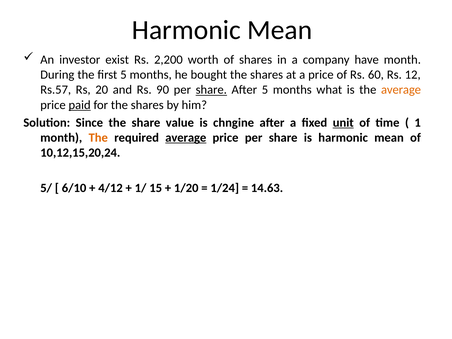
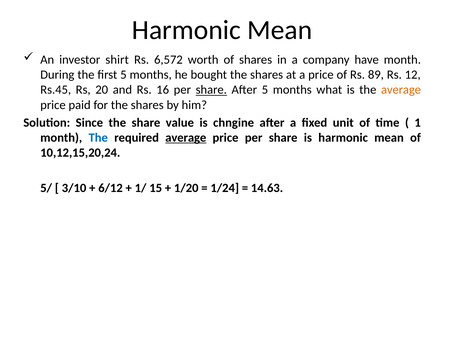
exist: exist -> shirt
2,200: 2,200 -> 6,572
60: 60 -> 89
Rs.57: Rs.57 -> Rs.45
90: 90 -> 16
paid underline: present -> none
unit underline: present -> none
The at (98, 138) colour: orange -> blue
6/10: 6/10 -> 3/10
4/12: 4/12 -> 6/12
